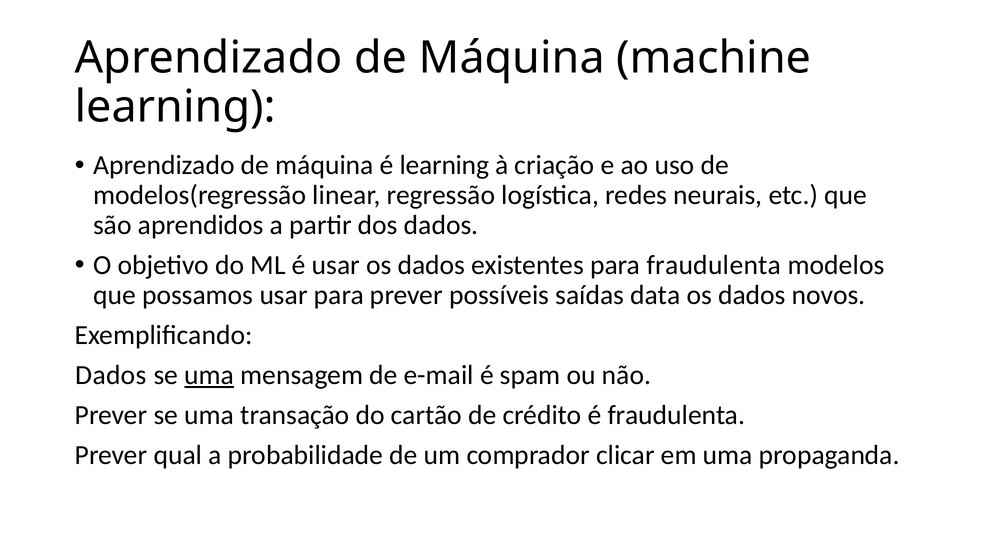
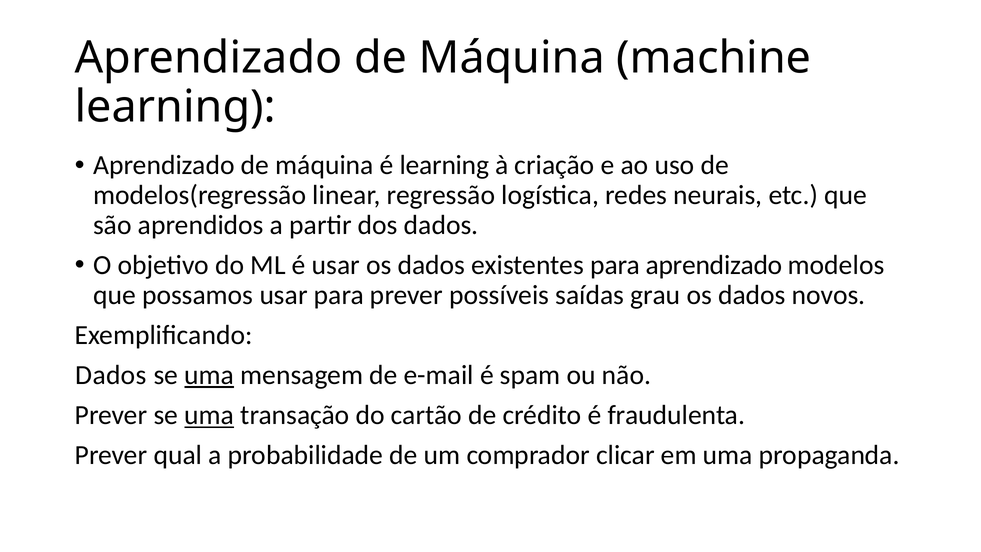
para fraudulenta: fraudulenta -> aprendizado
data: data -> grau
uma at (209, 415) underline: none -> present
